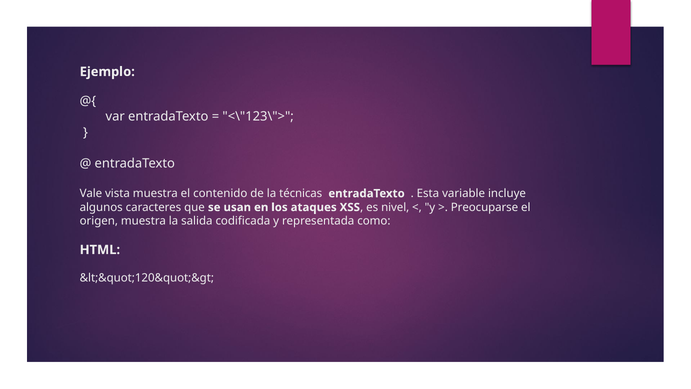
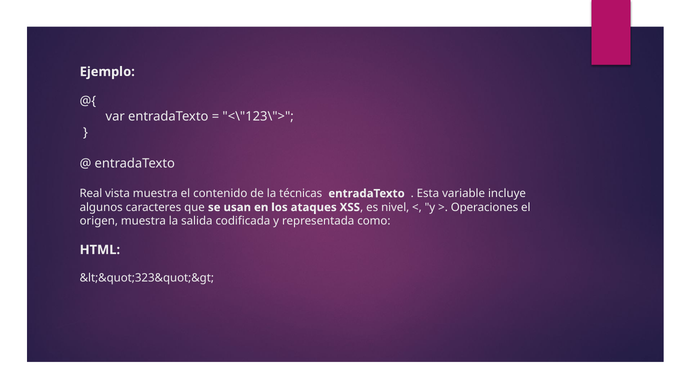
Vale: Vale -> Real
Preocuparse: Preocuparse -> Operaciones
&lt;&quot;120&quot;&gt: &lt;&quot;120&quot;&gt -> &lt;&quot;323&quot;&gt
